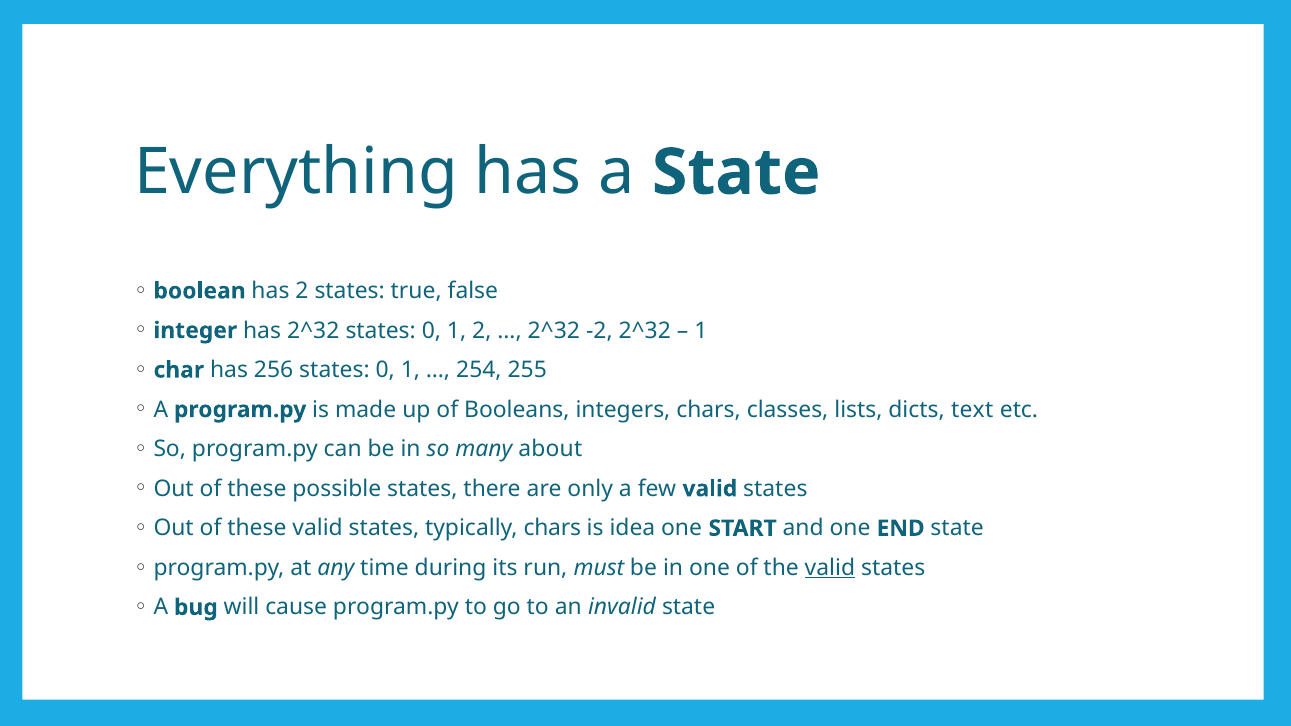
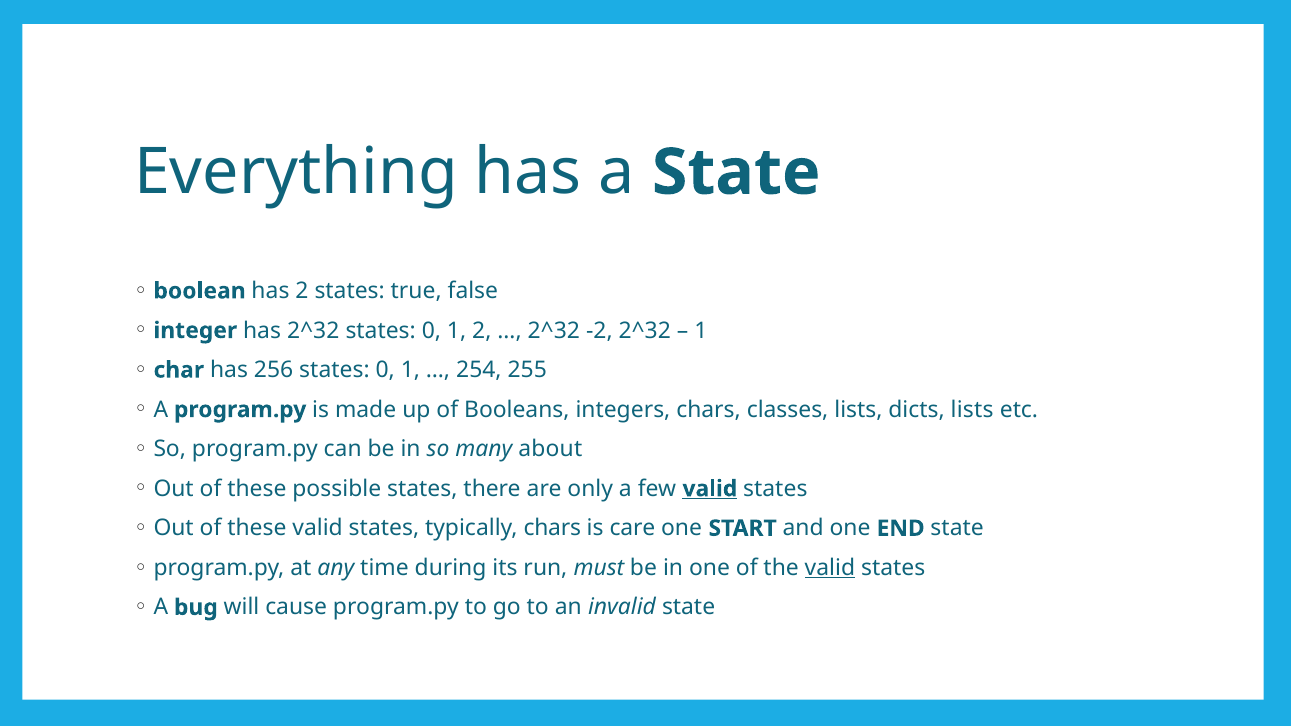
dicts text: text -> lists
valid at (710, 489) underline: none -> present
idea: idea -> care
